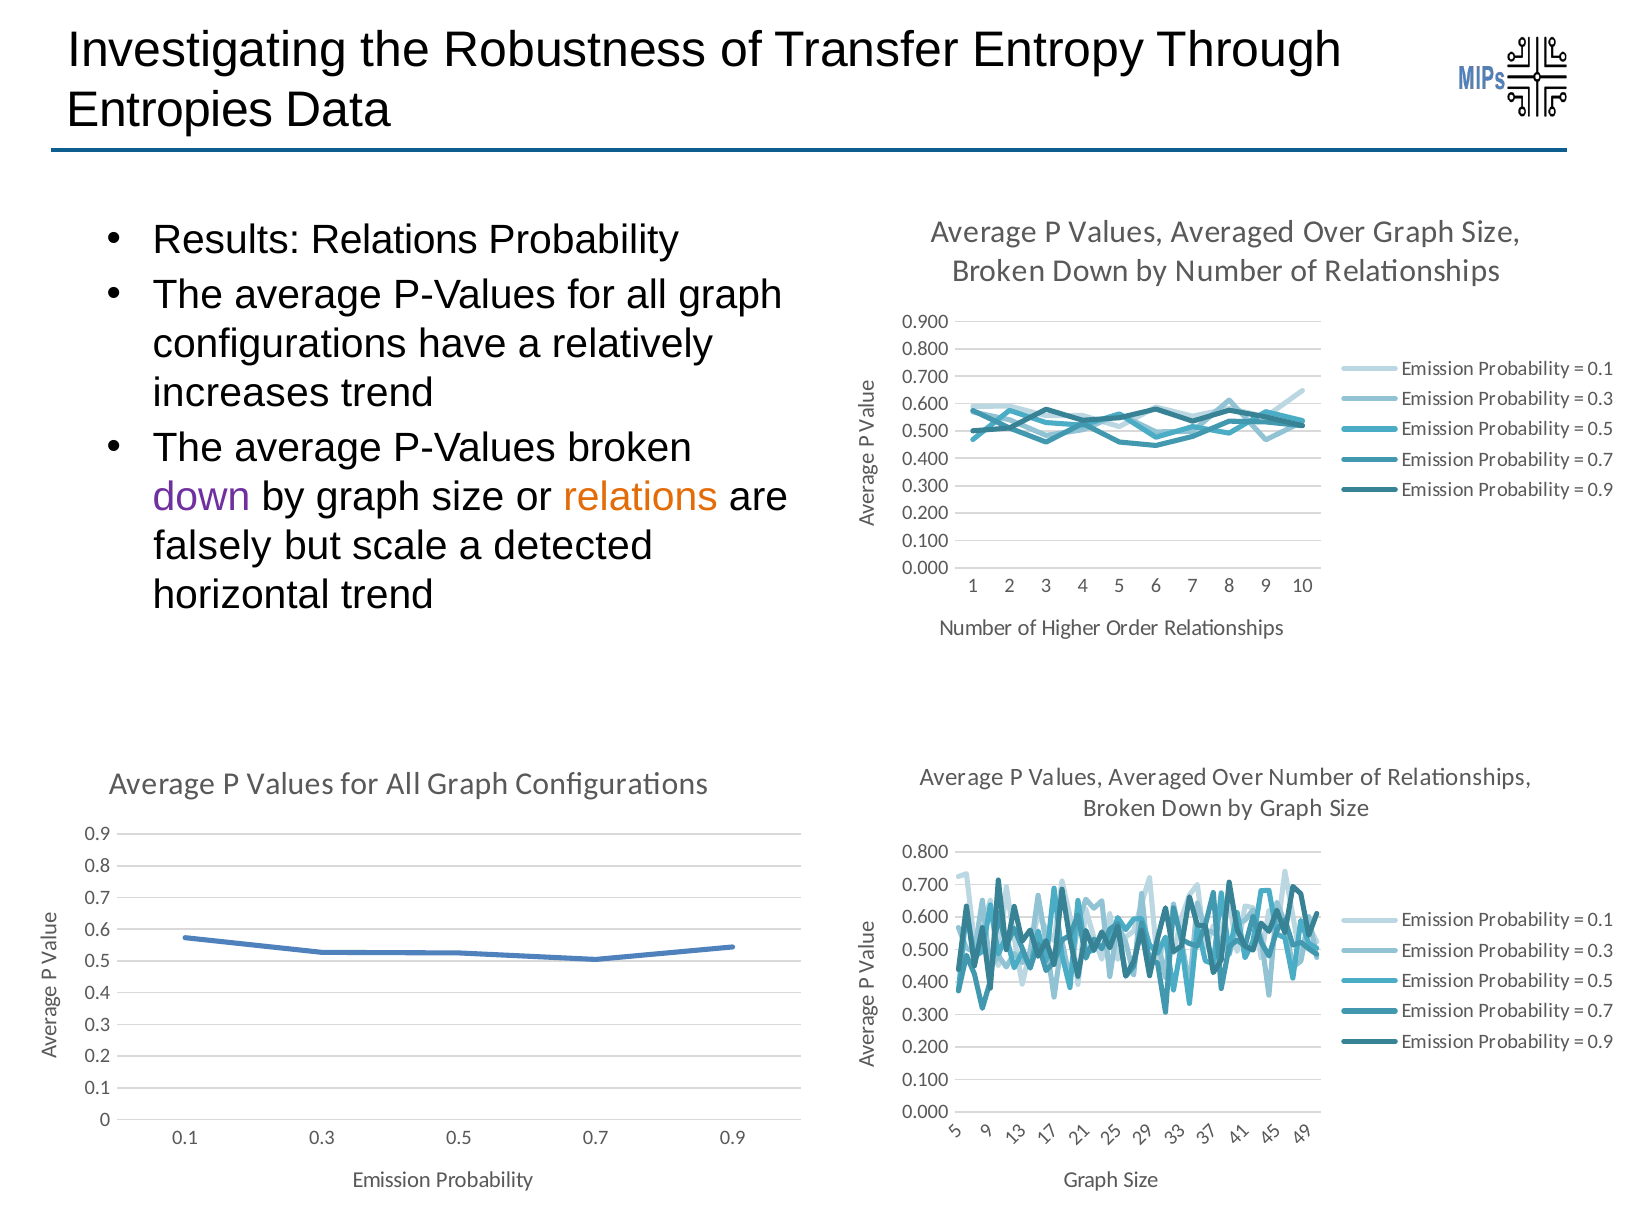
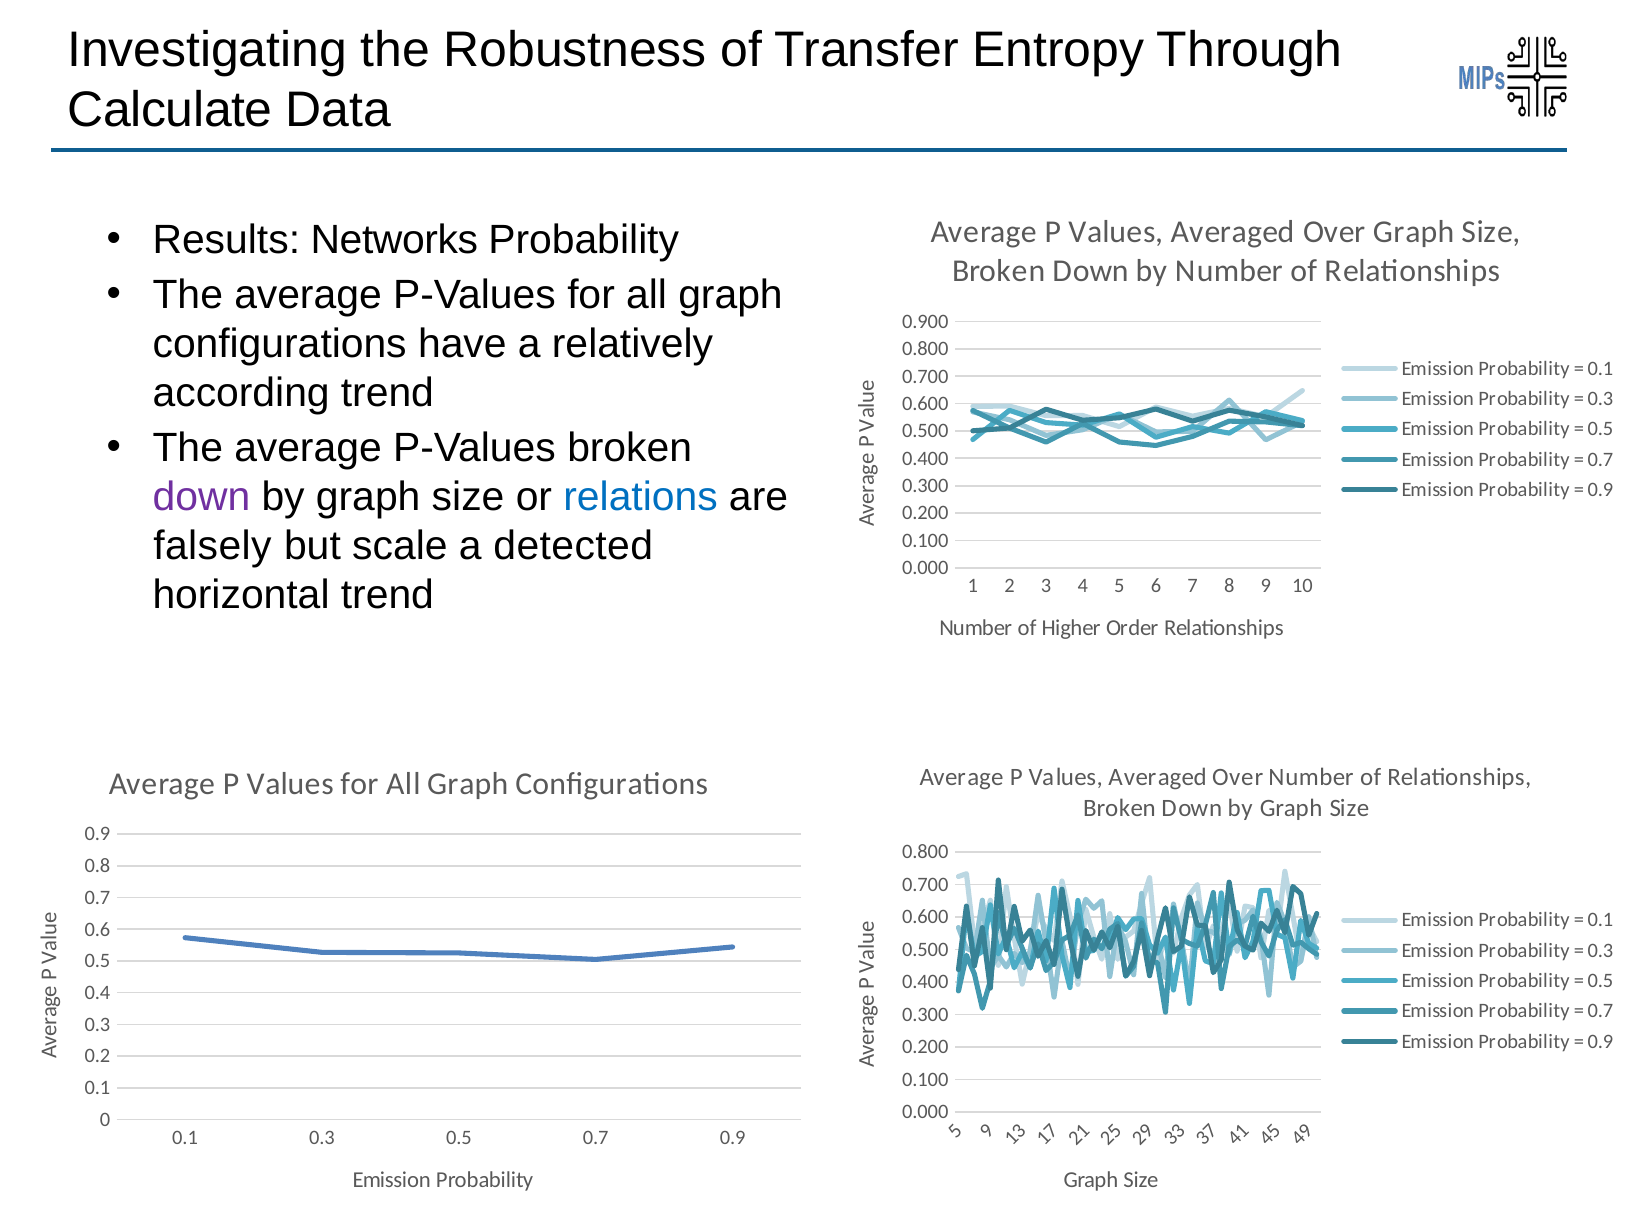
Entropies: Entropies -> Calculate
Results Relations: Relations -> Networks
increases: increases -> according
relations at (641, 497) colour: orange -> blue
